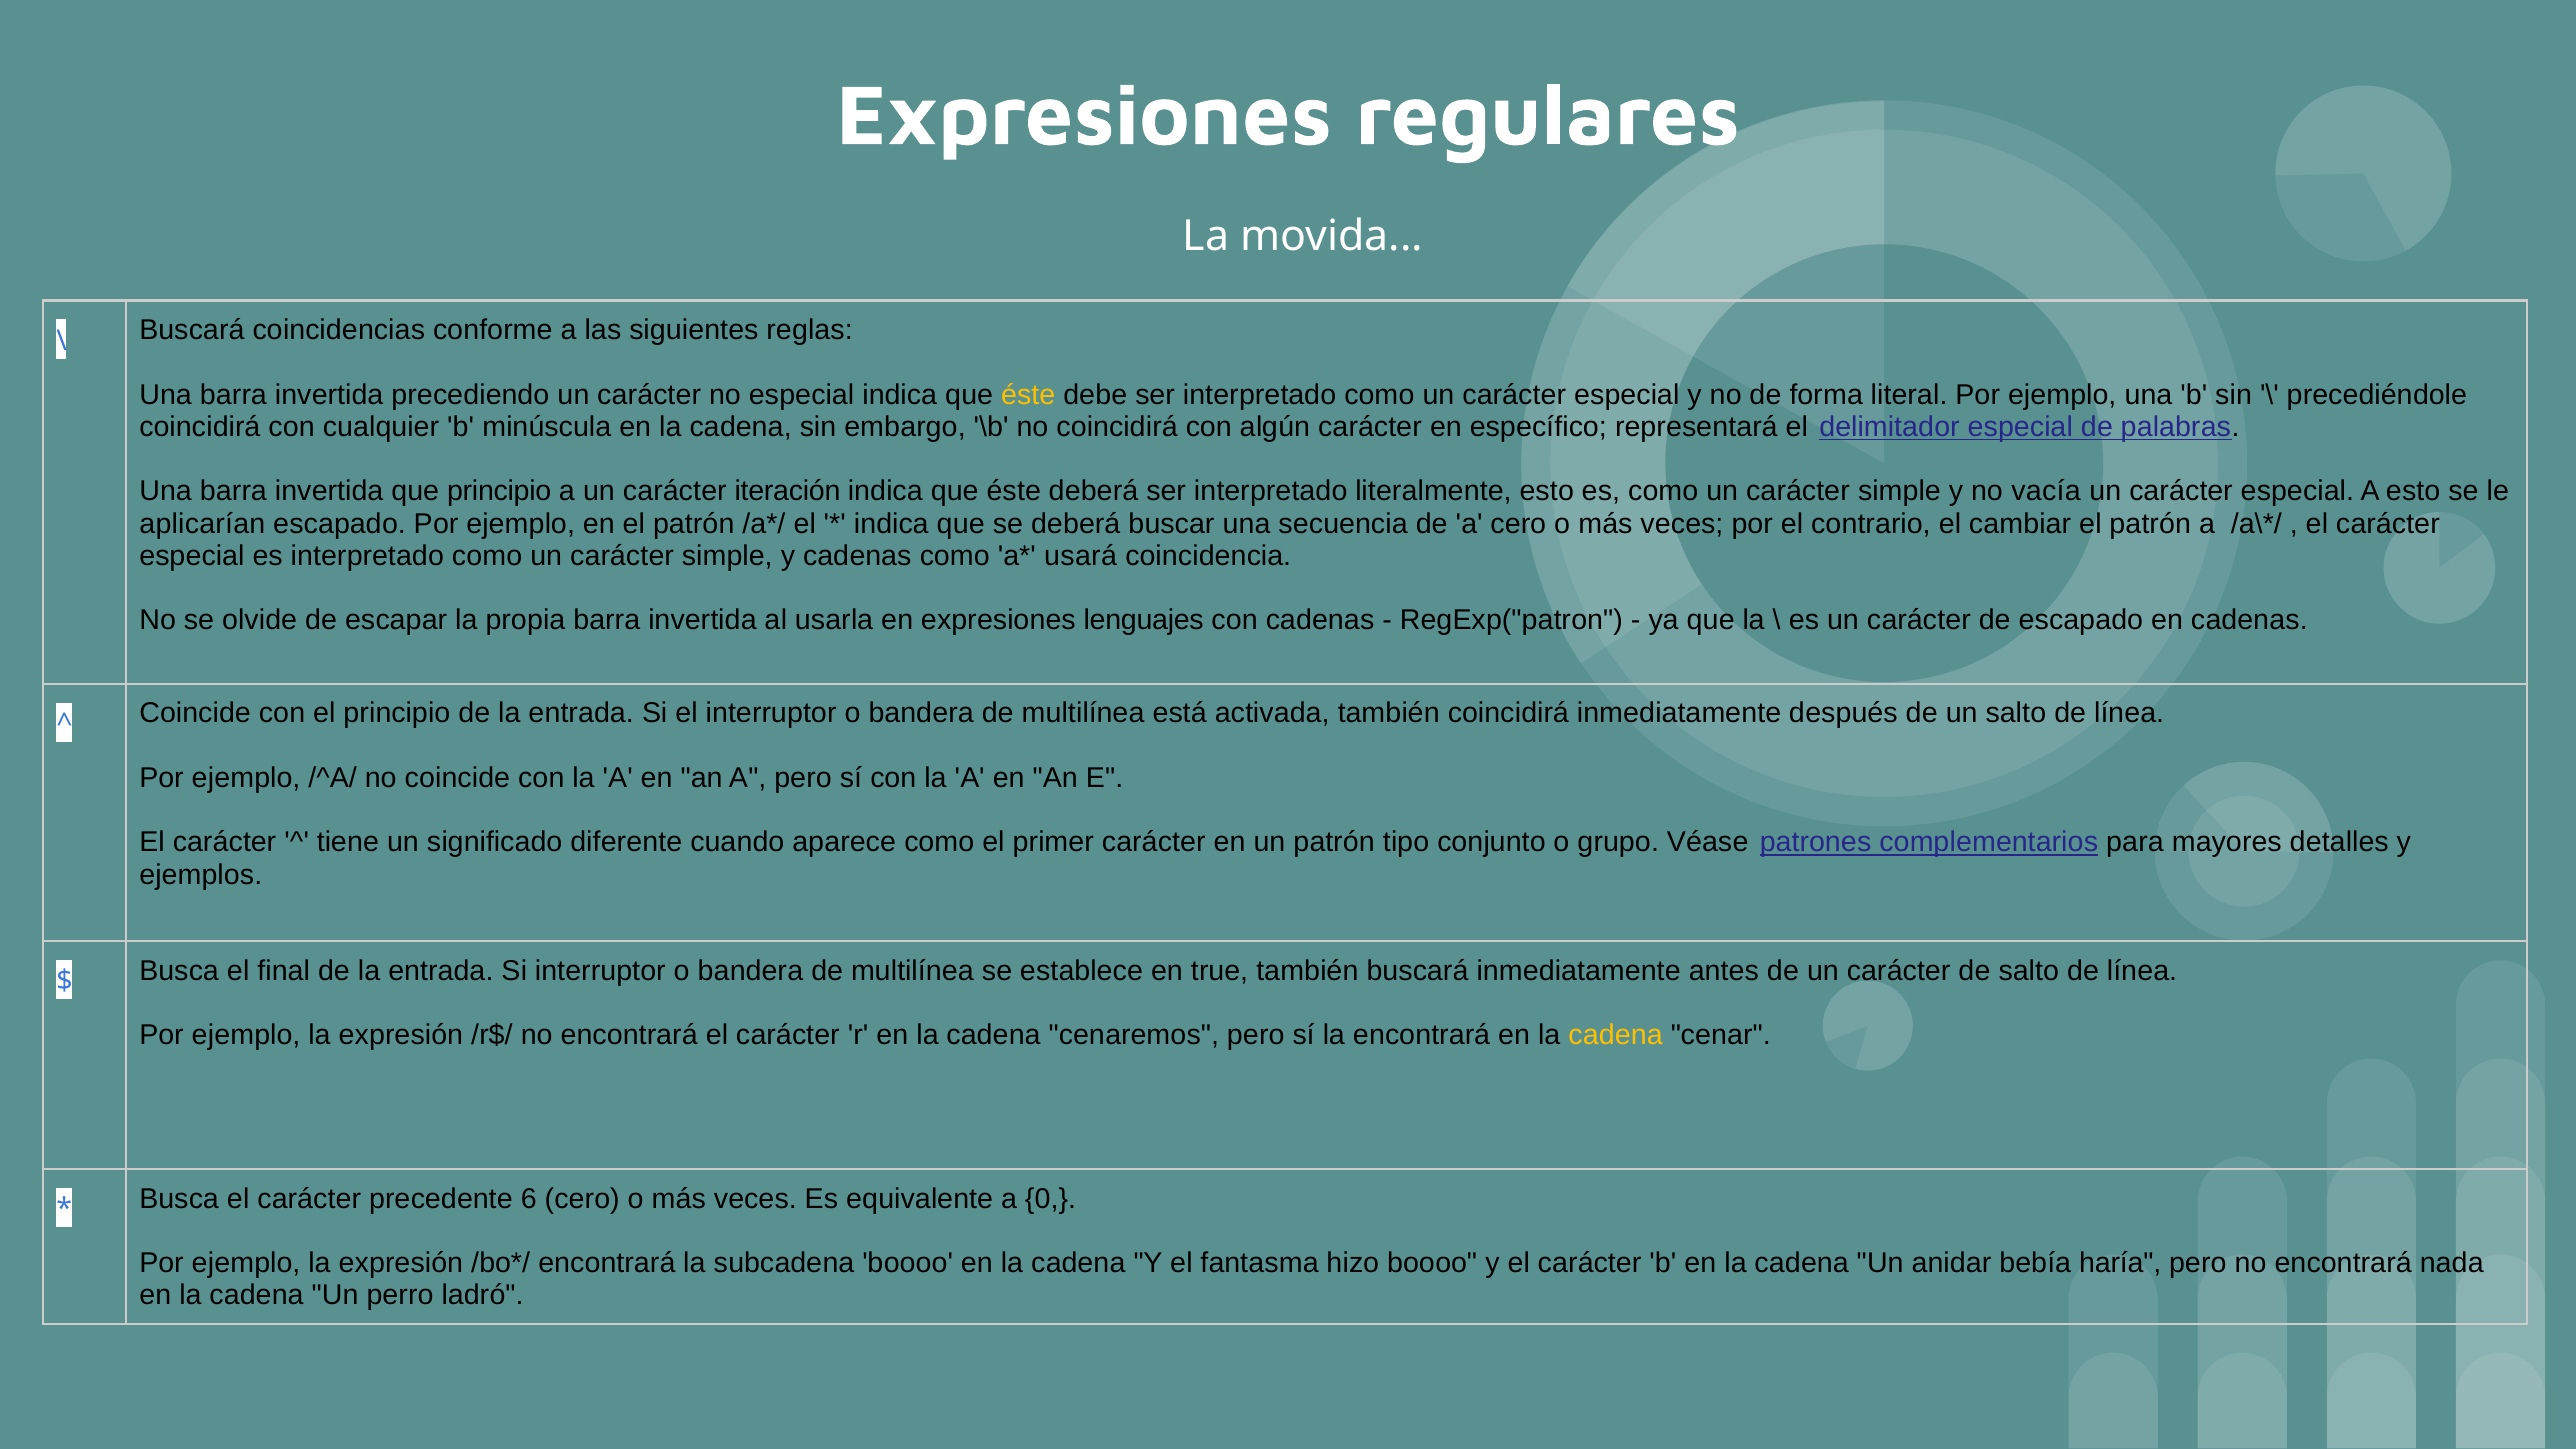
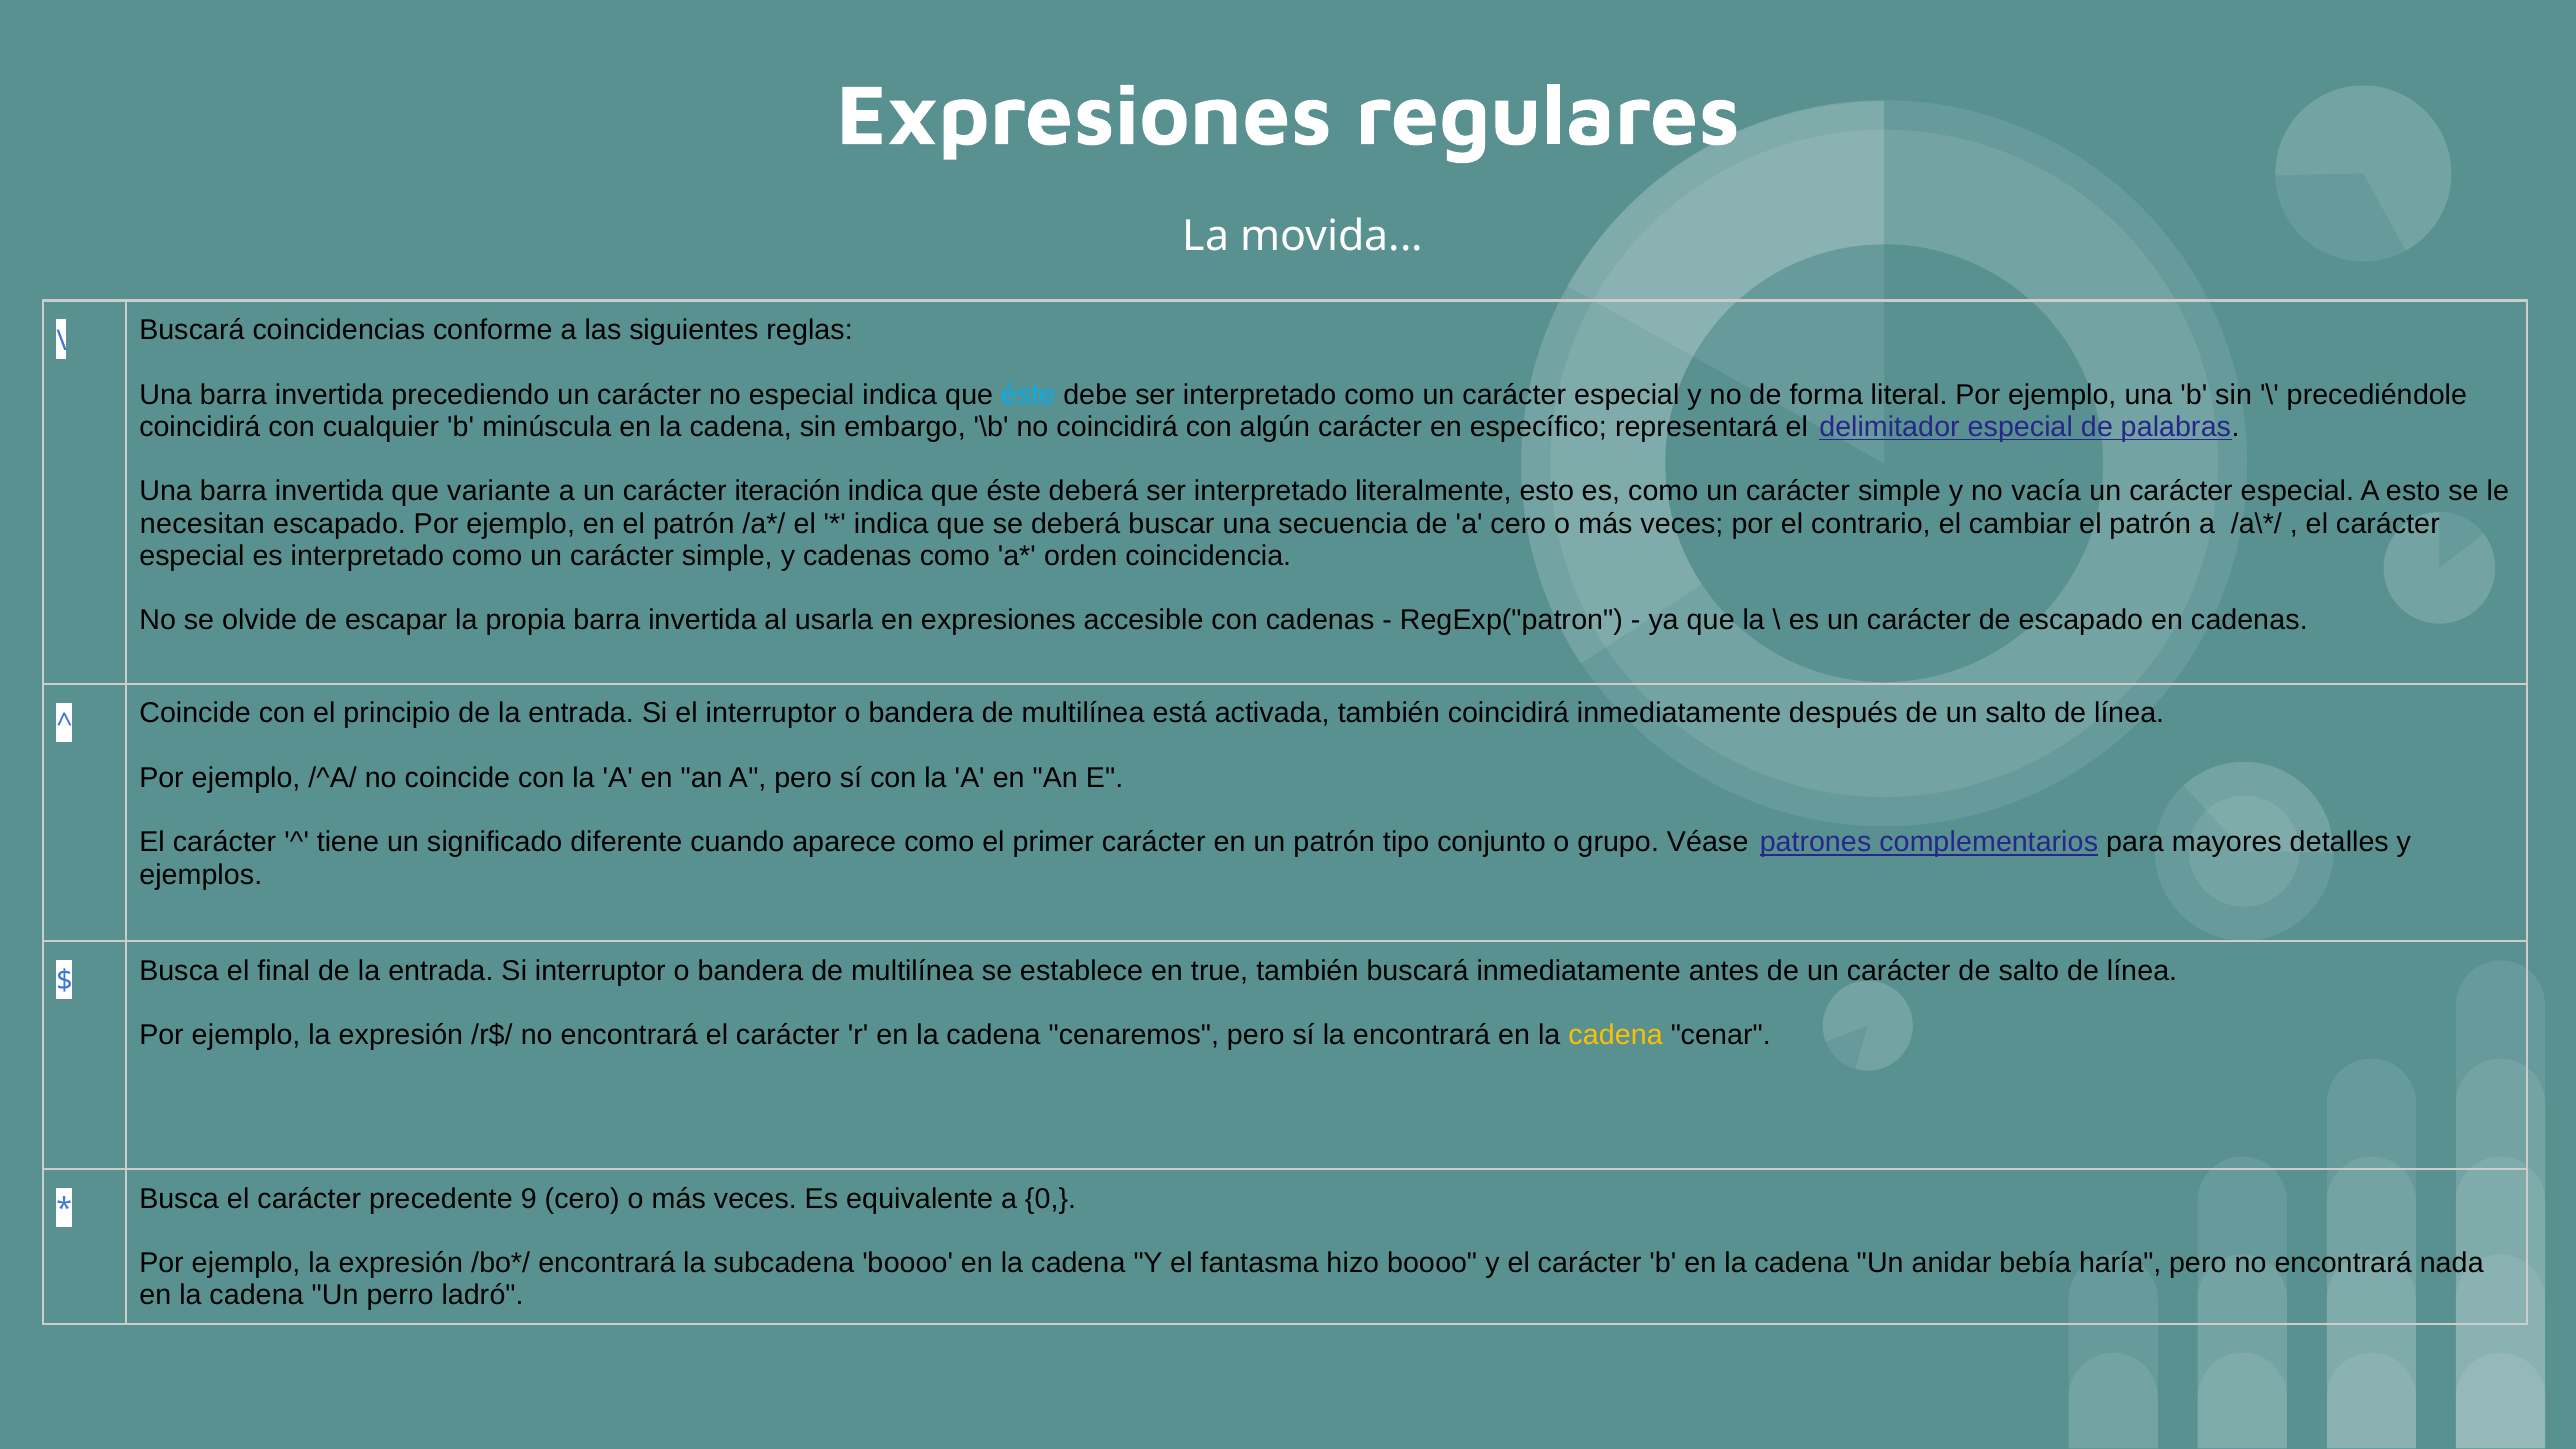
éste at (1028, 395) colour: yellow -> light blue
que principio: principio -> variante
aplicarían: aplicarían -> necesitan
usará: usará -> orden
lenguajes: lenguajes -> accesible
6: 6 -> 9
